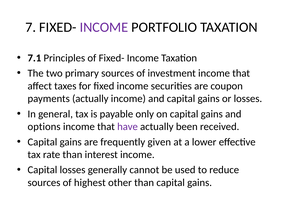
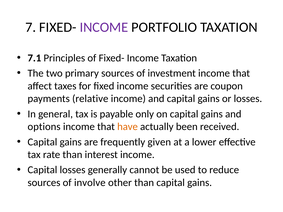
payments actually: actually -> relative
have colour: purple -> orange
highest: highest -> involve
